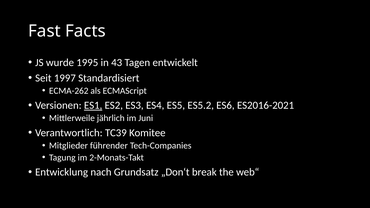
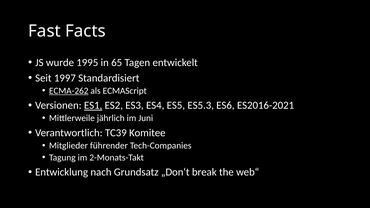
43: 43 -> 65
ECMA-262 underline: none -> present
ES5.2: ES5.2 -> ES5.3
